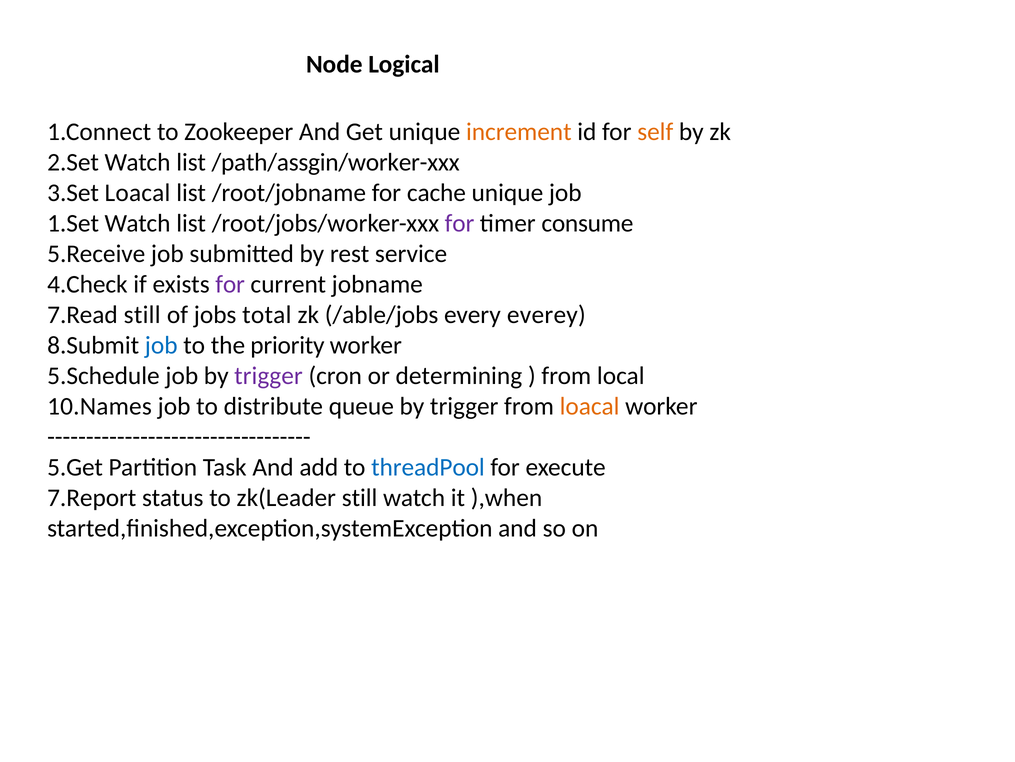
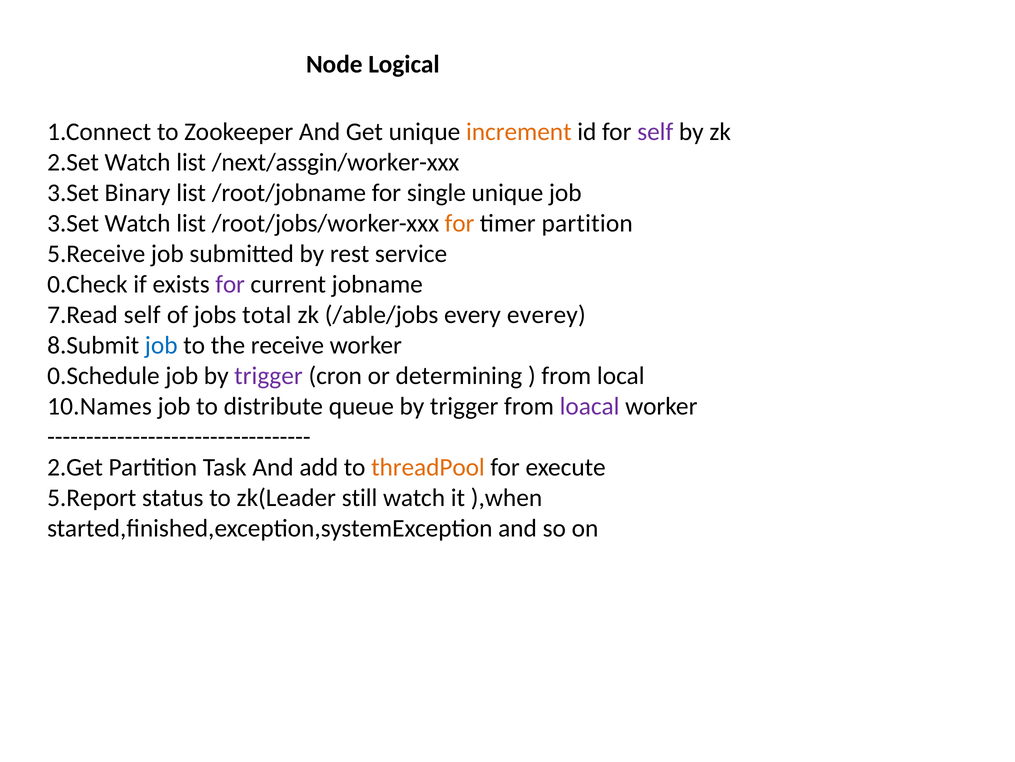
self at (655, 132) colour: orange -> purple
/path/assgin/worker-xxx: /path/assgin/worker-xxx -> /next/assgin/worker-xxx
3.Set Loacal: Loacal -> Binary
cache: cache -> single
1.Set at (73, 223): 1.Set -> 3.Set
for at (460, 223) colour: purple -> orange
timer consume: consume -> partition
4.Check: 4.Check -> 0.Check
7.Read still: still -> self
priority: priority -> receive
5.Schedule: 5.Schedule -> 0.Schedule
loacal at (590, 406) colour: orange -> purple
5.Get: 5.Get -> 2.Get
threadPool colour: blue -> orange
7.Report: 7.Report -> 5.Report
